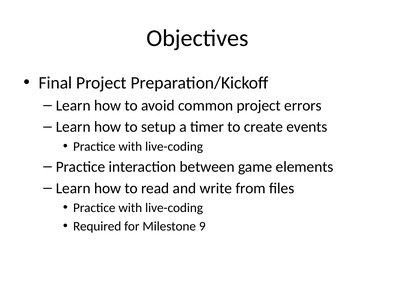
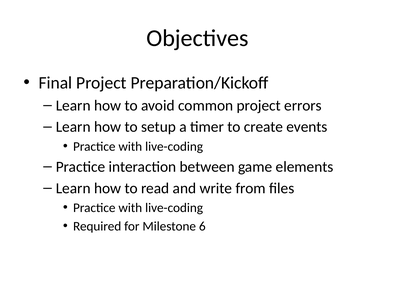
9: 9 -> 6
